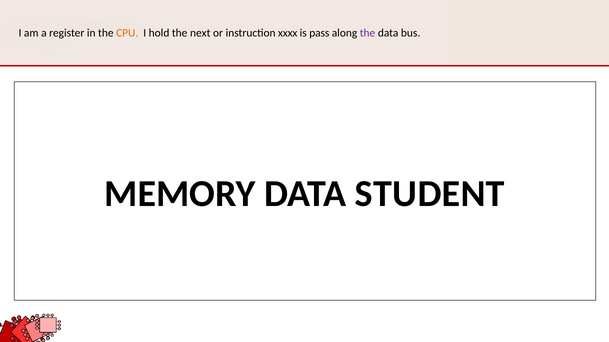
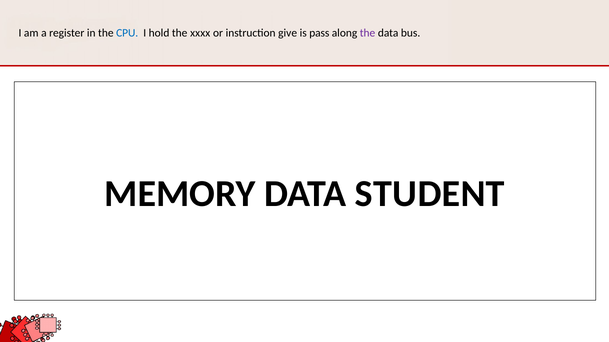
CPU colour: orange -> blue
next: next -> xxxx
xxxx: xxxx -> give
